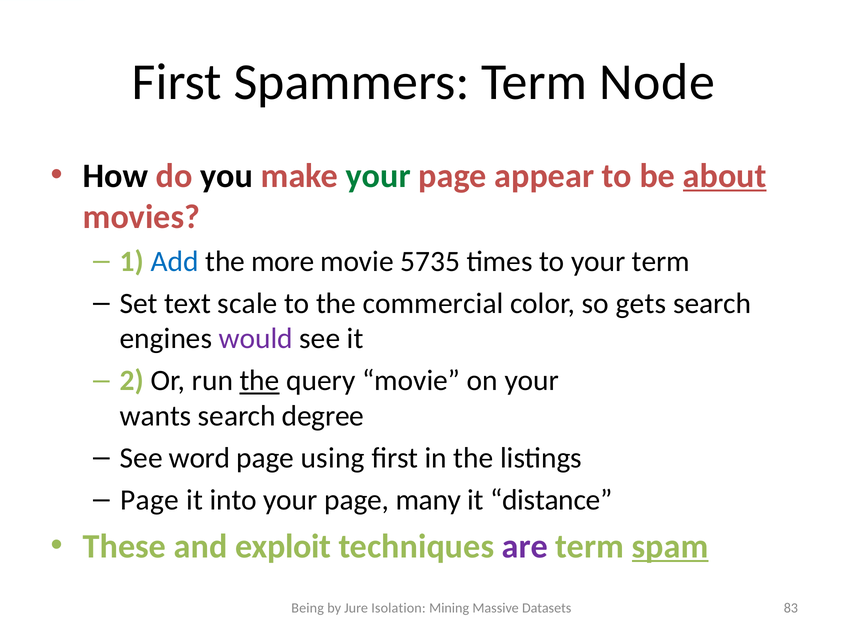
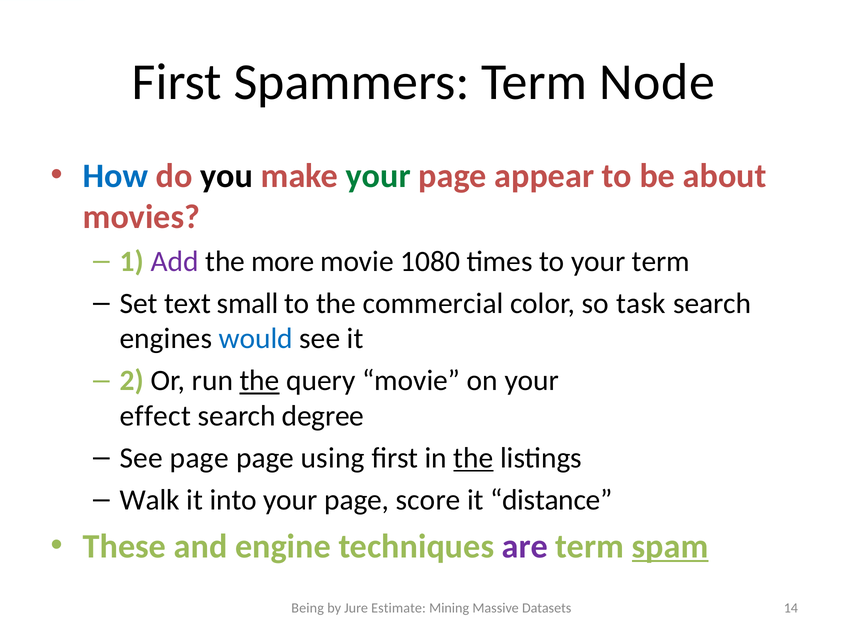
How colour: black -> blue
about underline: present -> none
Add colour: blue -> purple
5735: 5735 -> 1080
scale: scale -> small
gets: gets -> task
would colour: purple -> blue
wants: wants -> effect
See word: word -> page
the at (473, 458) underline: none -> present
Page at (150, 500): Page -> Walk
many: many -> score
exploit: exploit -> engine
Isolation: Isolation -> Estimate
83: 83 -> 14
